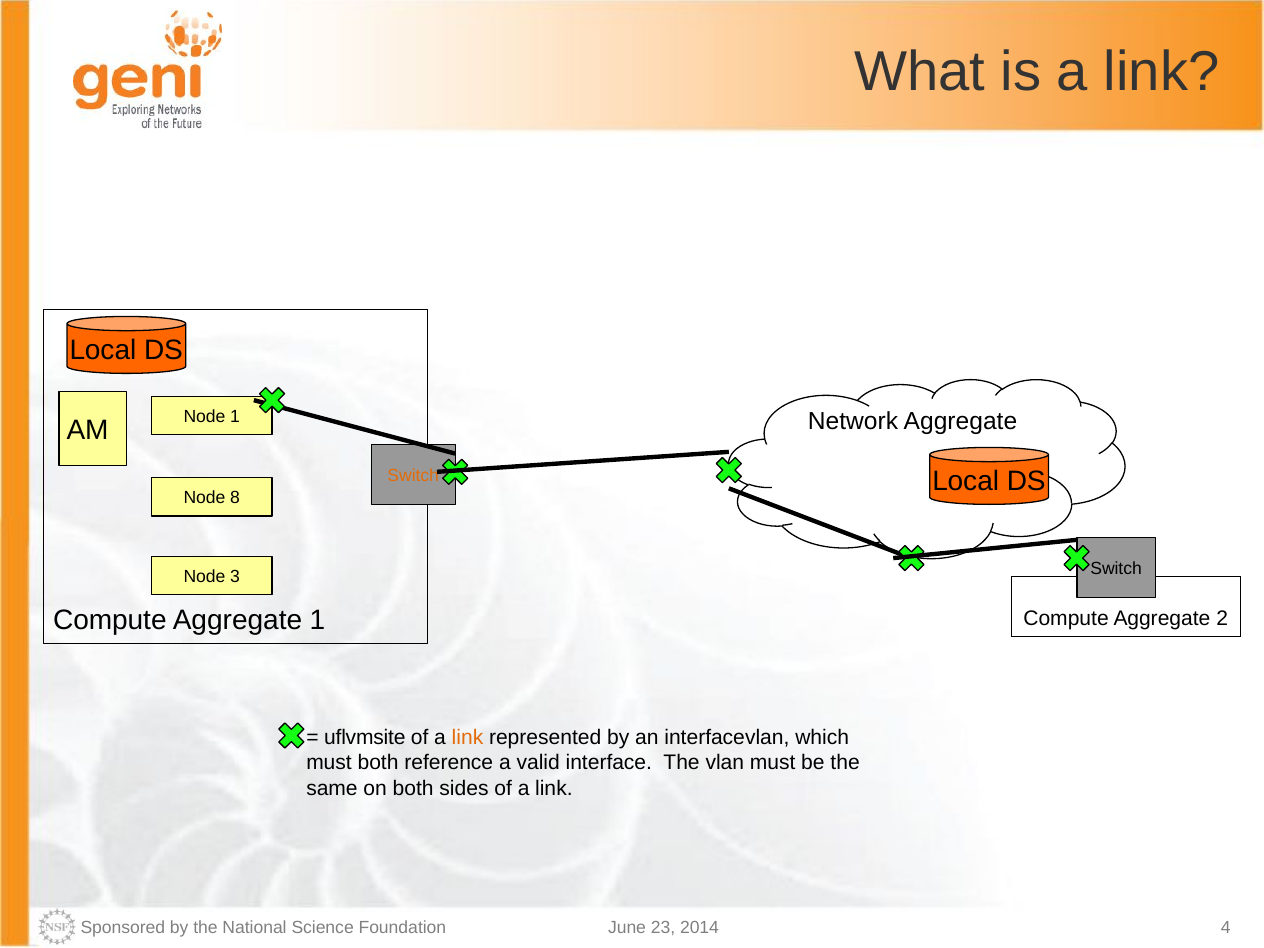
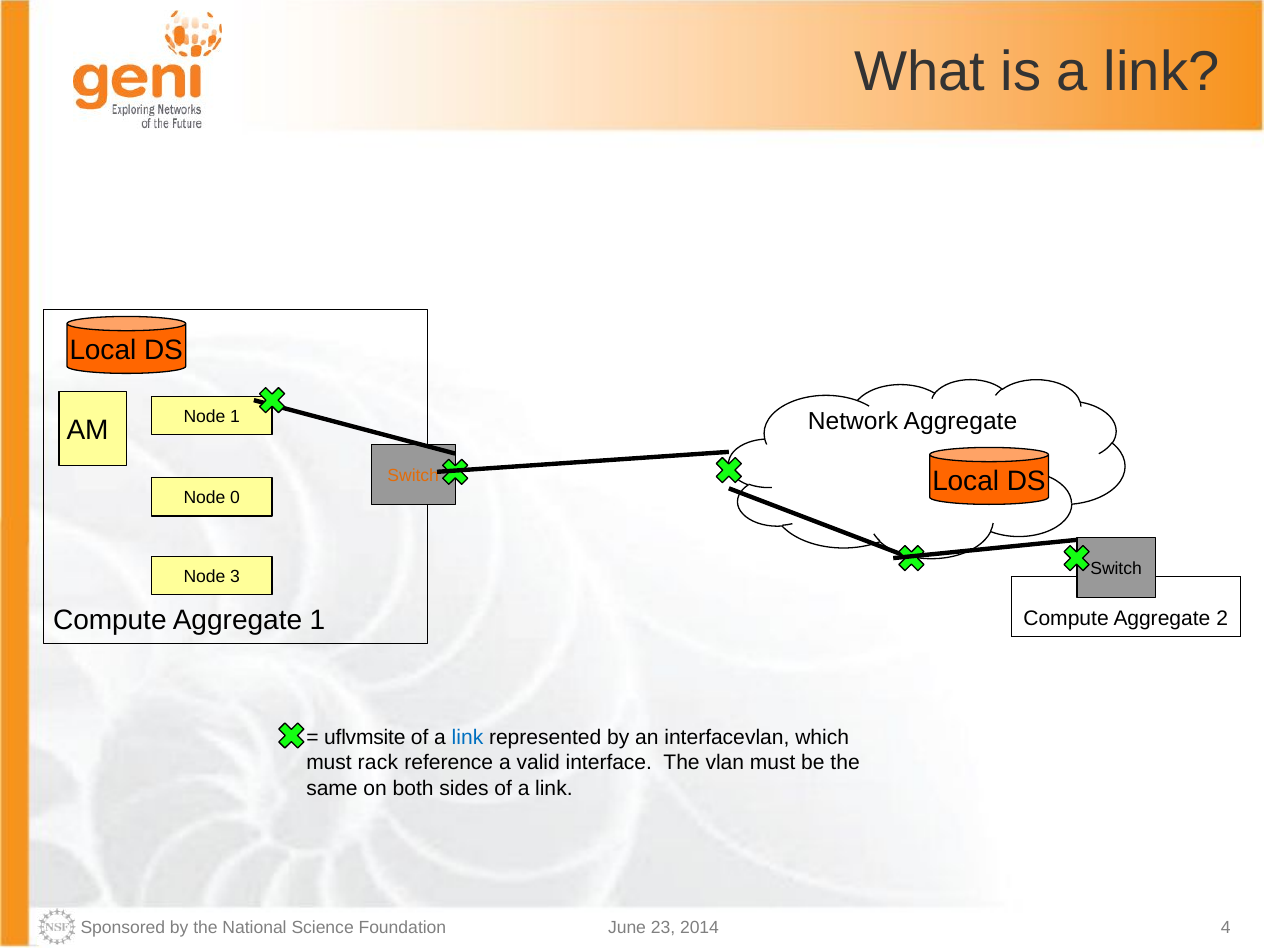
8: 8 -> 0
link at (468, 738) colour: orange -> blue
must both: both -> rack
